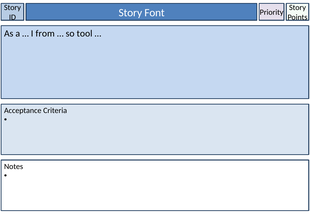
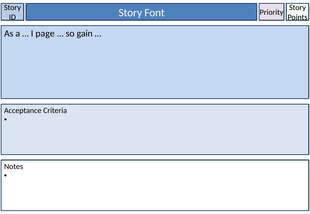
from: from -> page
tool: tool -> gain
